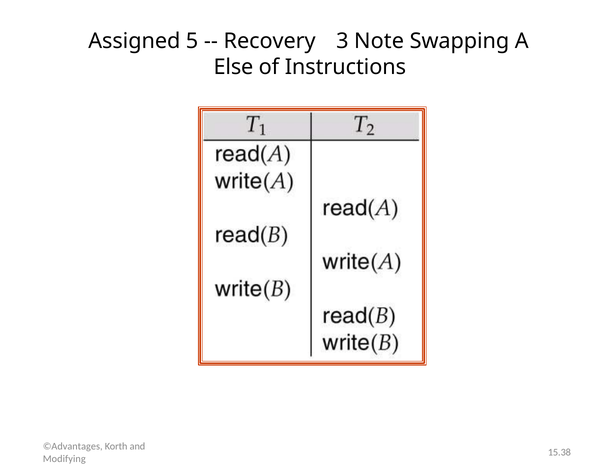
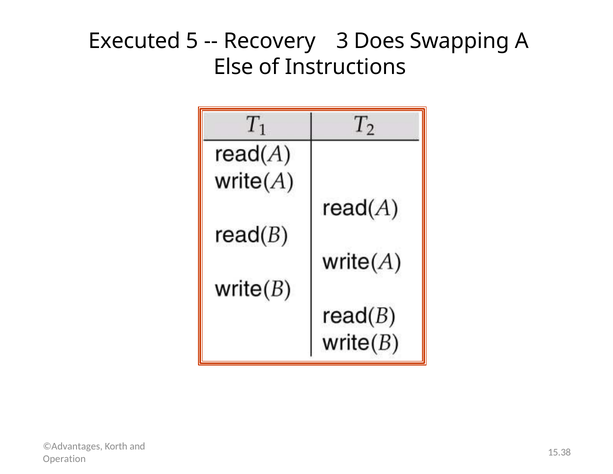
Assigned: Assigned -> Executed
Note: Note -> Does
Modifying: Modifying -> Operation
